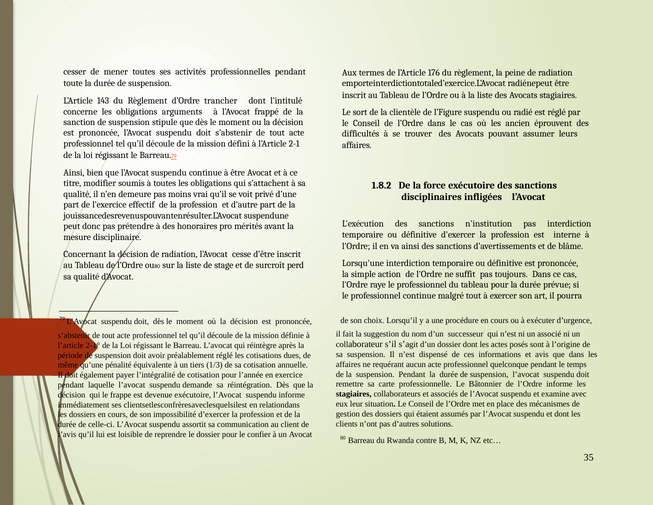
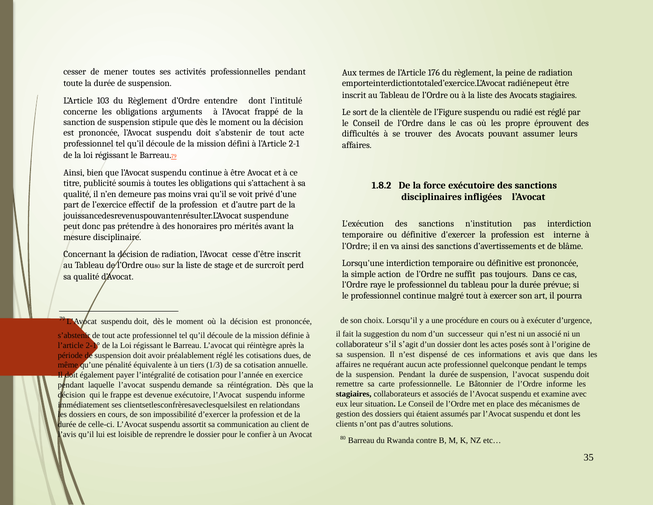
143: 143 -> 103
trancher: trancher -> entendre
ancien: ancien -> propre
modifier: modifier -> publicité
